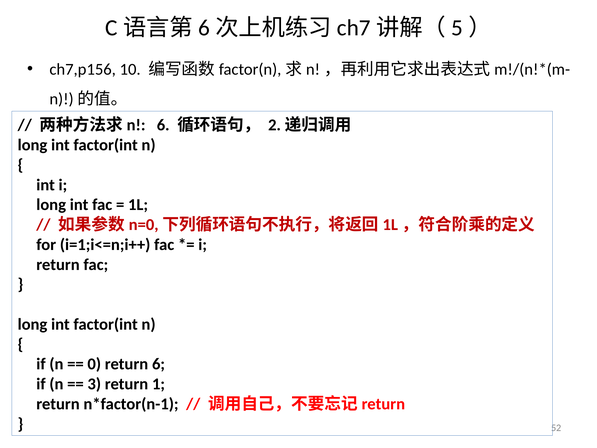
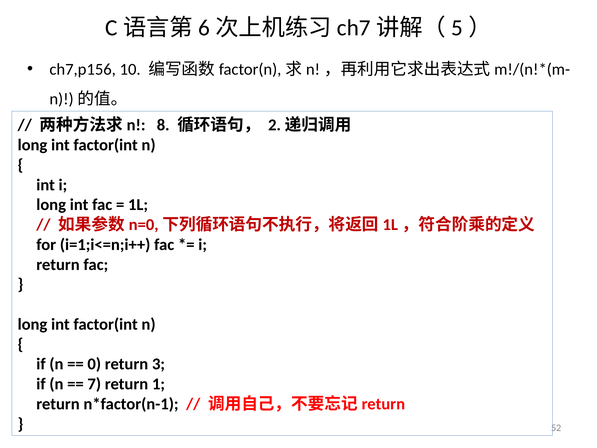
6 at (163, 125): 6 -> 8
return 6: 6 -> 3
3: 3 -> 7
